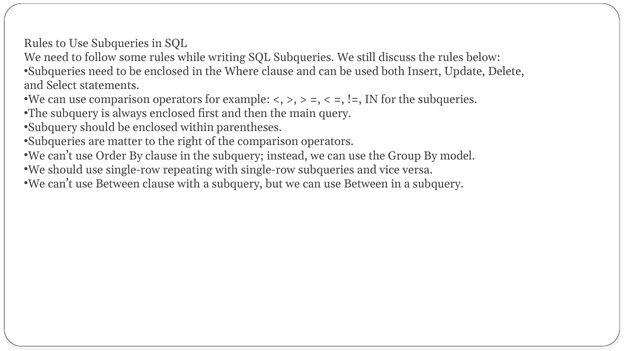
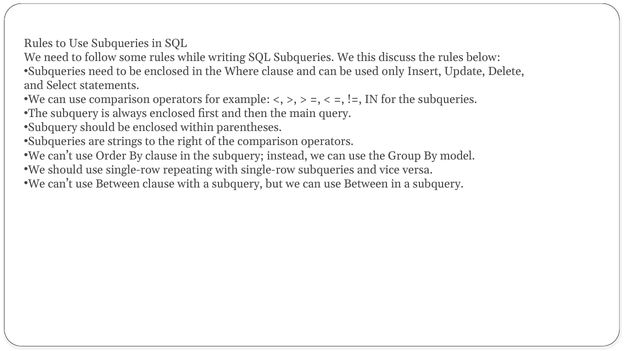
still: still -> this
both: both -> only
matter: matter -> strings
